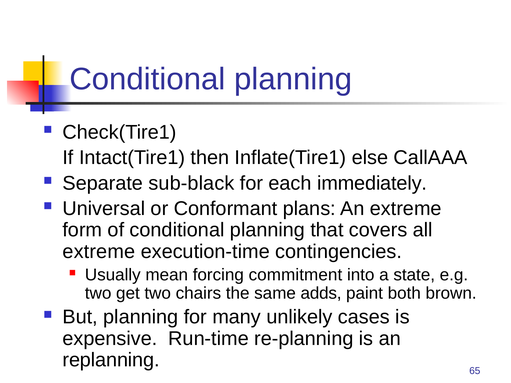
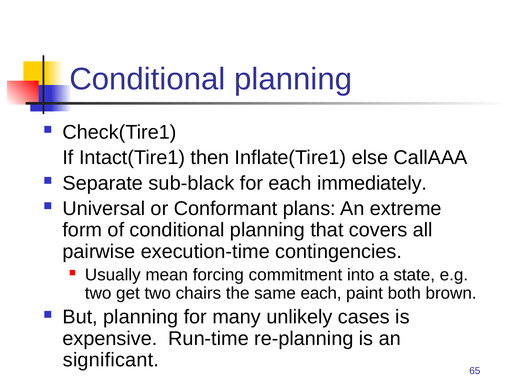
extreme at (99, 252): extreme -> pairwise
same adds: adds -> each
replanning: replanning -> significant
